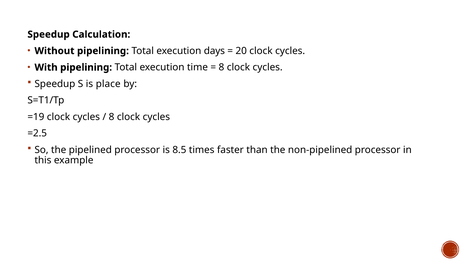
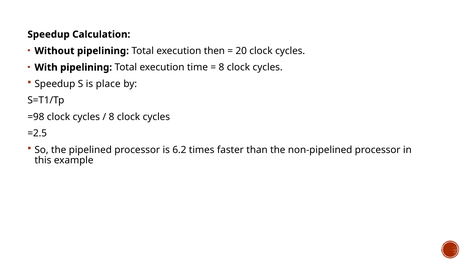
days: days -> then
=19: =19 -> =98
8.5: 8.5 -> 6.2
